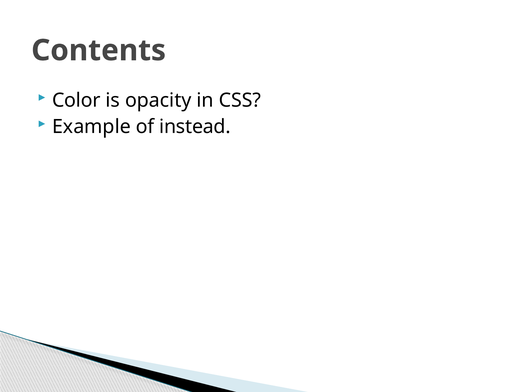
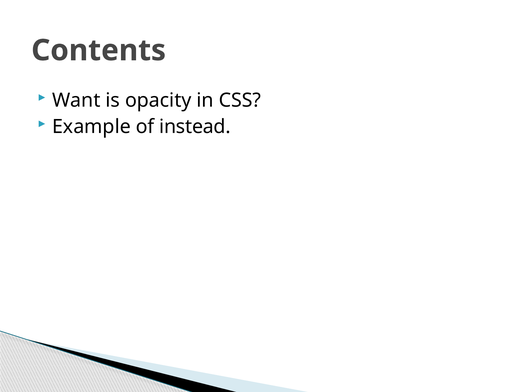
Color: Color -> Want
